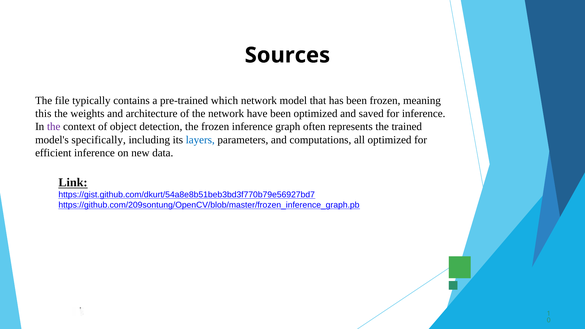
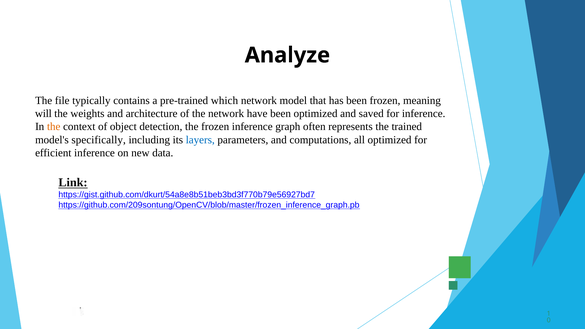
Sources: Sources -> Analyze
this: this -> will
the at (54, 127) colour: purple -> orange
